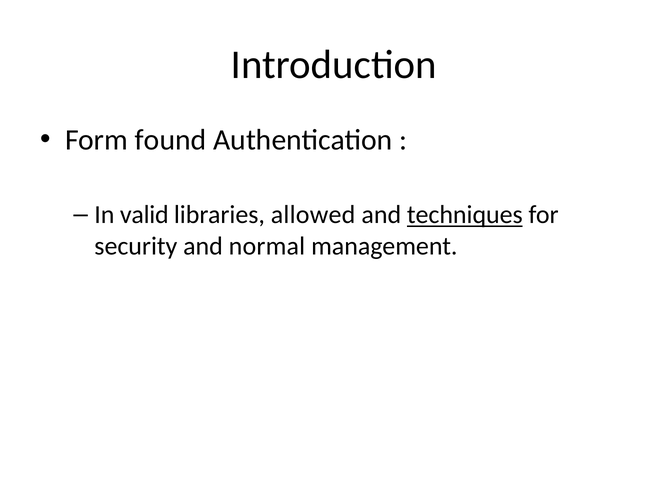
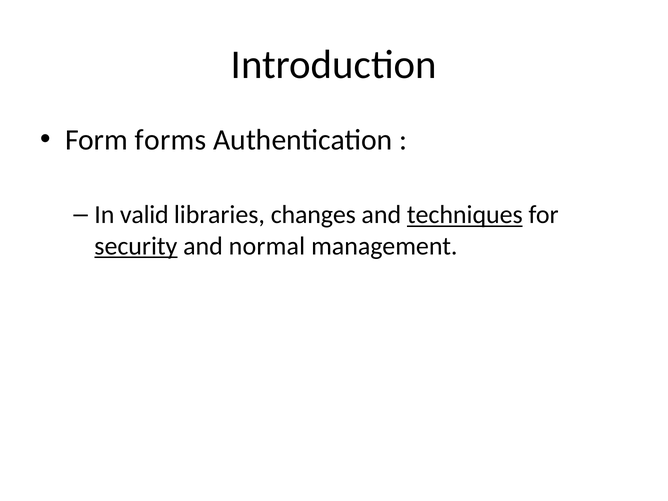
found: found -> forms
allowed: allowed -> changes
security underline: none -> present
